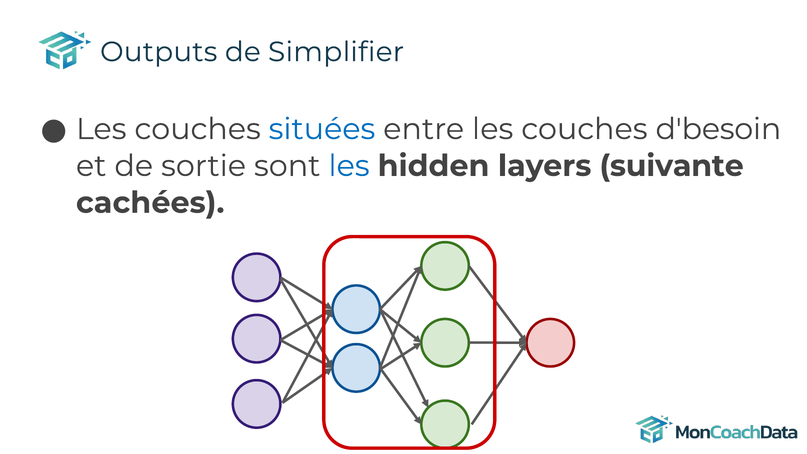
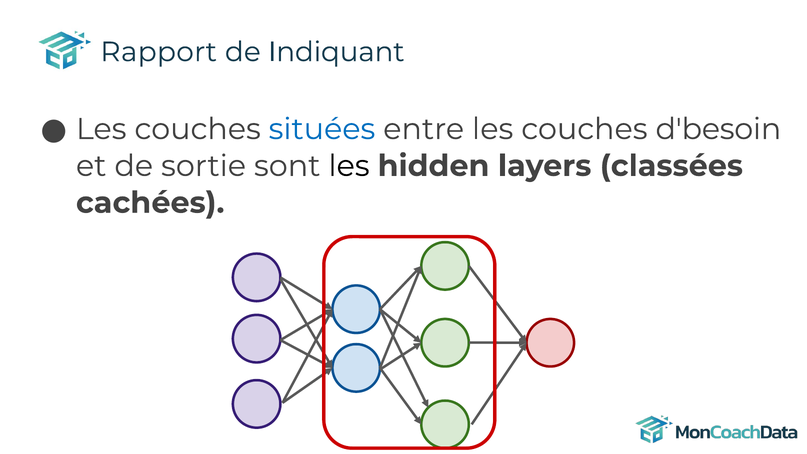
Outputs: Outputs -> Rapport
Simplifier: Simplifier -> Indiquant
les at (349, 166) colour: blue -> black
suivante: suivante -> classées
